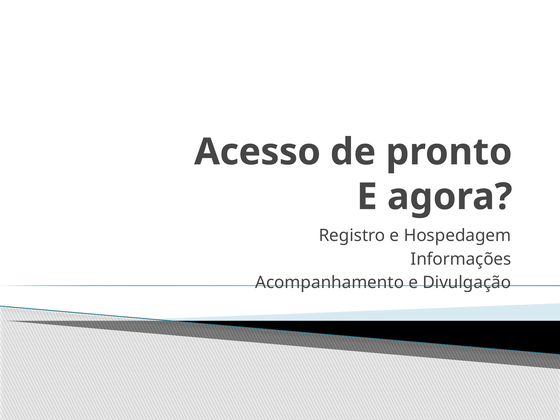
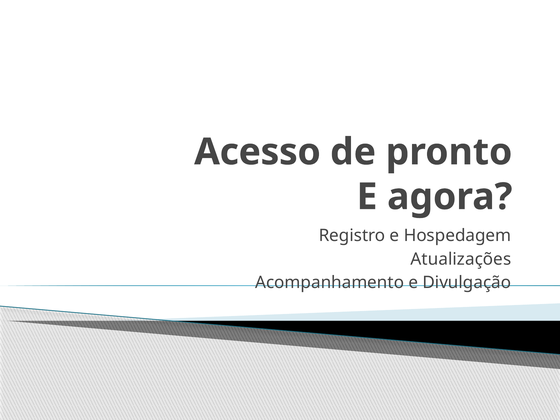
Informações: Informações -> Atualizações
